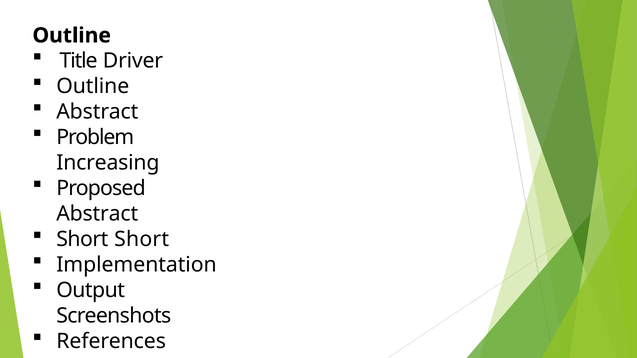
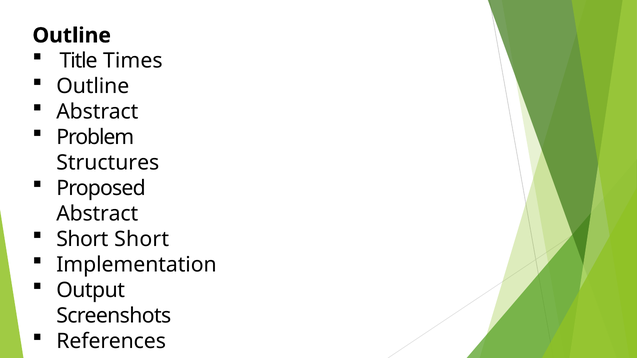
Driver: Driver -> Times
Increasing: Increasing -> Structures
